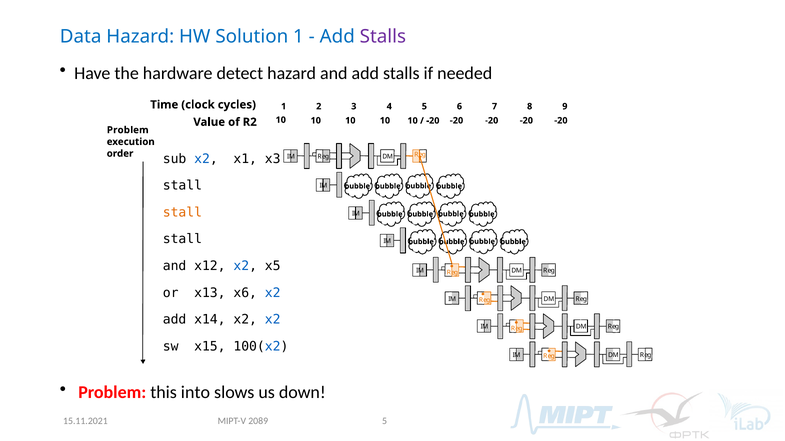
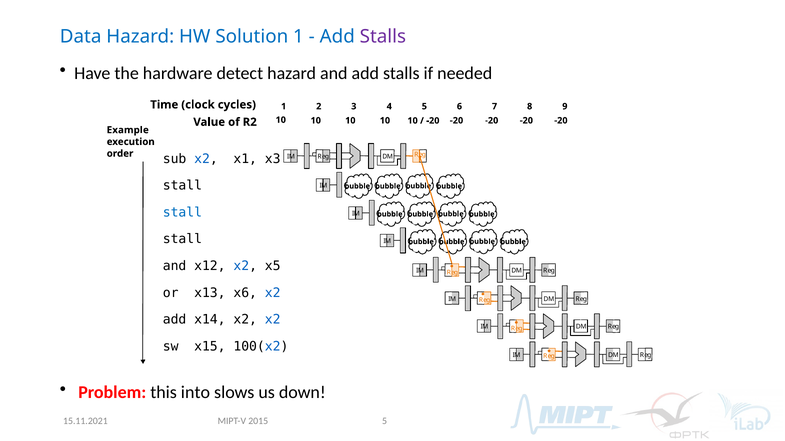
Problem at (128, 130): Problem -> Example
stall at (182, 213) colour: orange -> blue
2089: 2089 -> 2015
